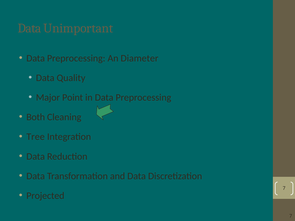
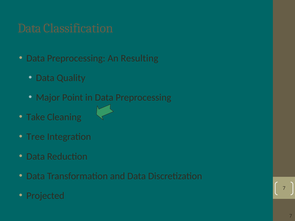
Unimportant: Unimportant -> Classification
Diameter: Diameter -> Resulting
Both: Both -> Take
